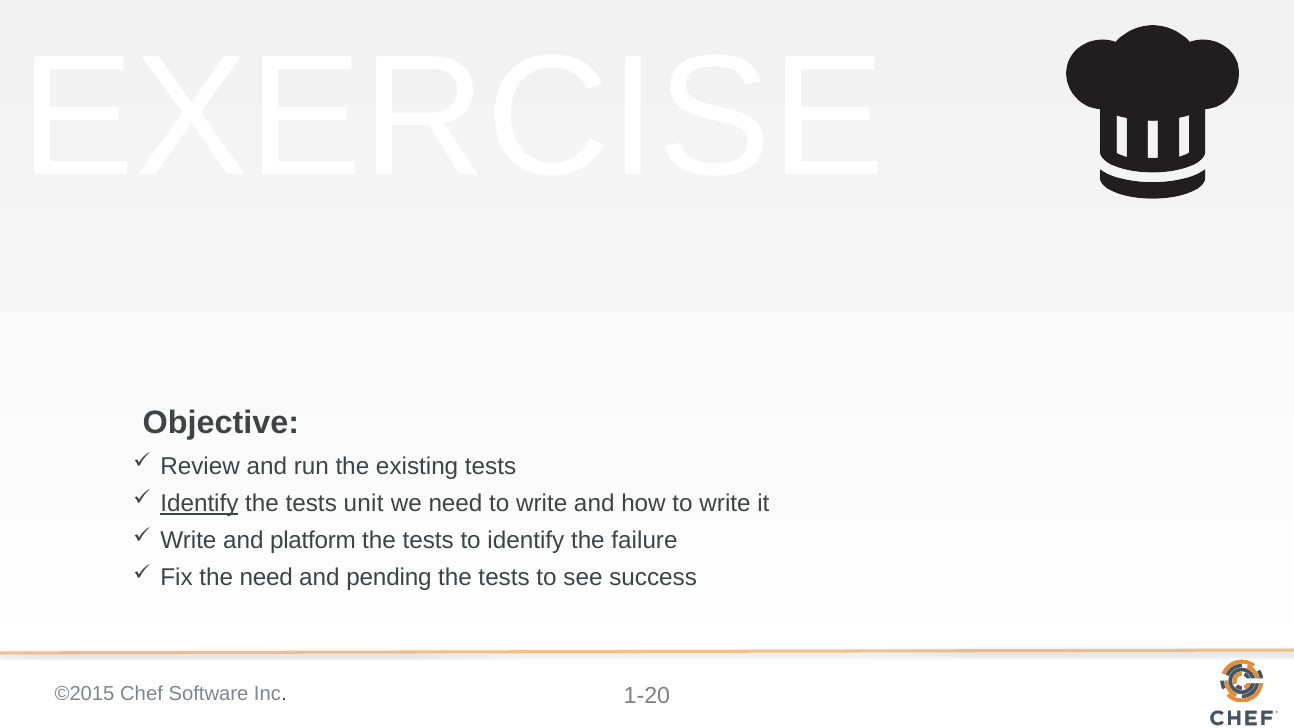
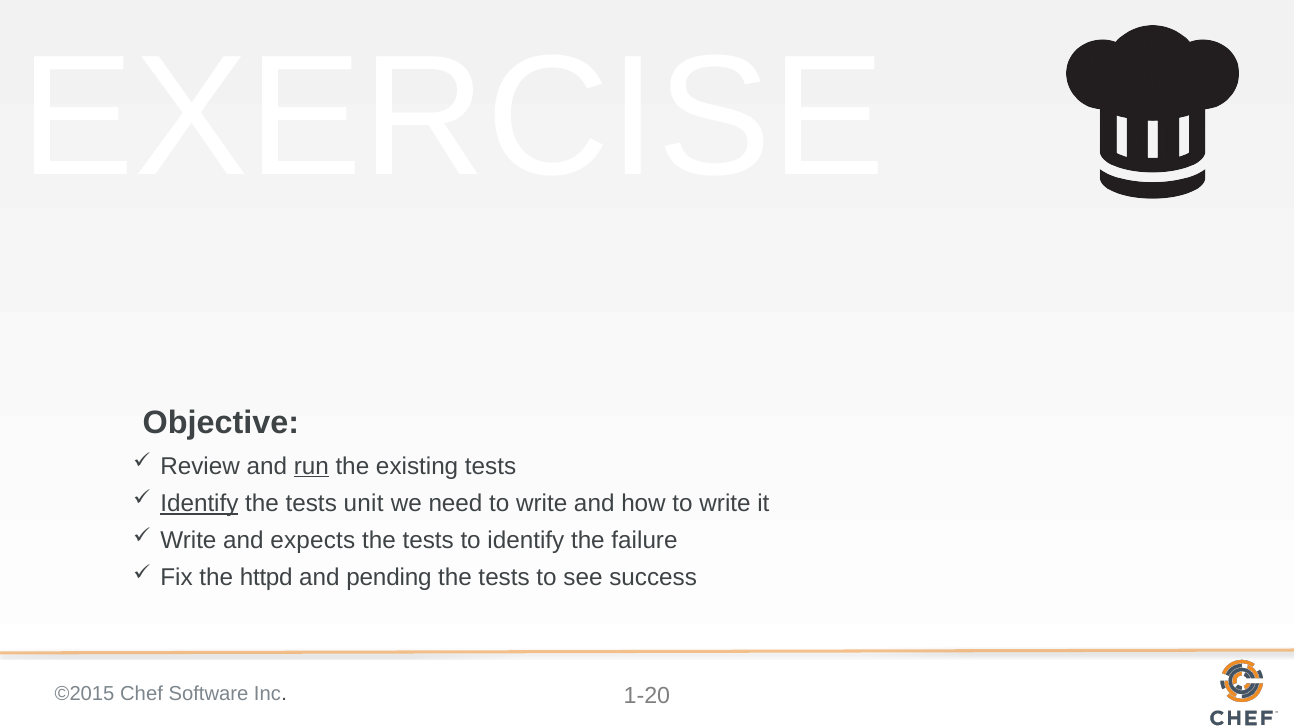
run underline: none -> present
platform: platform -> expects
the need: need -> httpd
